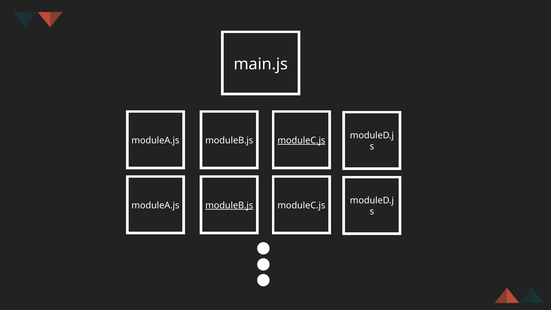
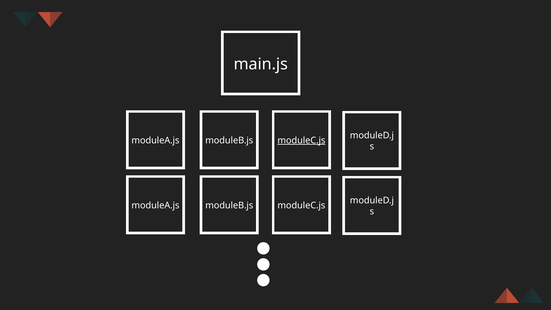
moduleB.js at (229, 205) underline: present -> none
